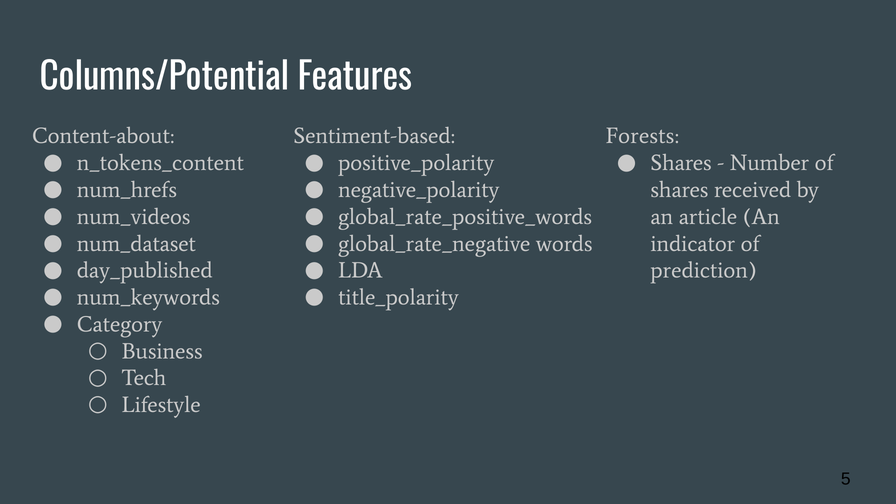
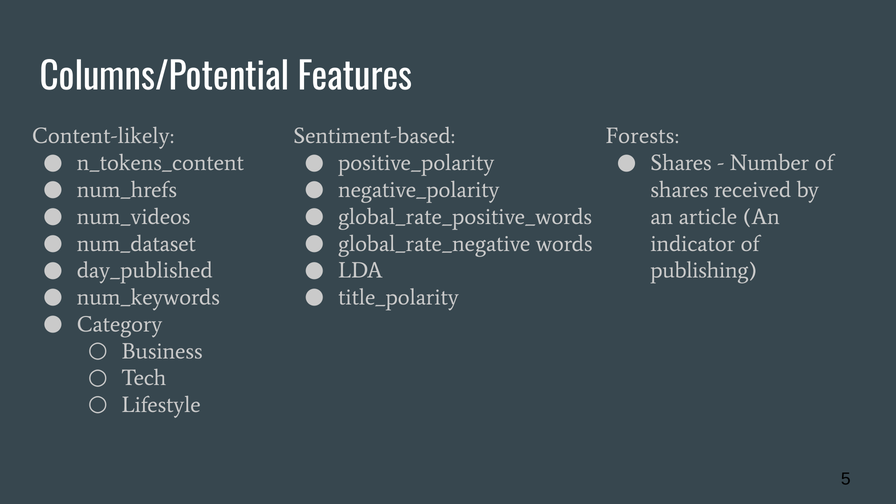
Content-about: Content-about -> Content-likely
prediction: prediction -> publishing
